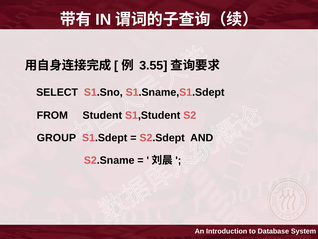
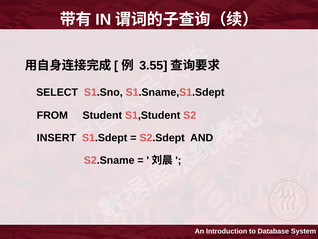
GROUP: GROUP -> INSERT
